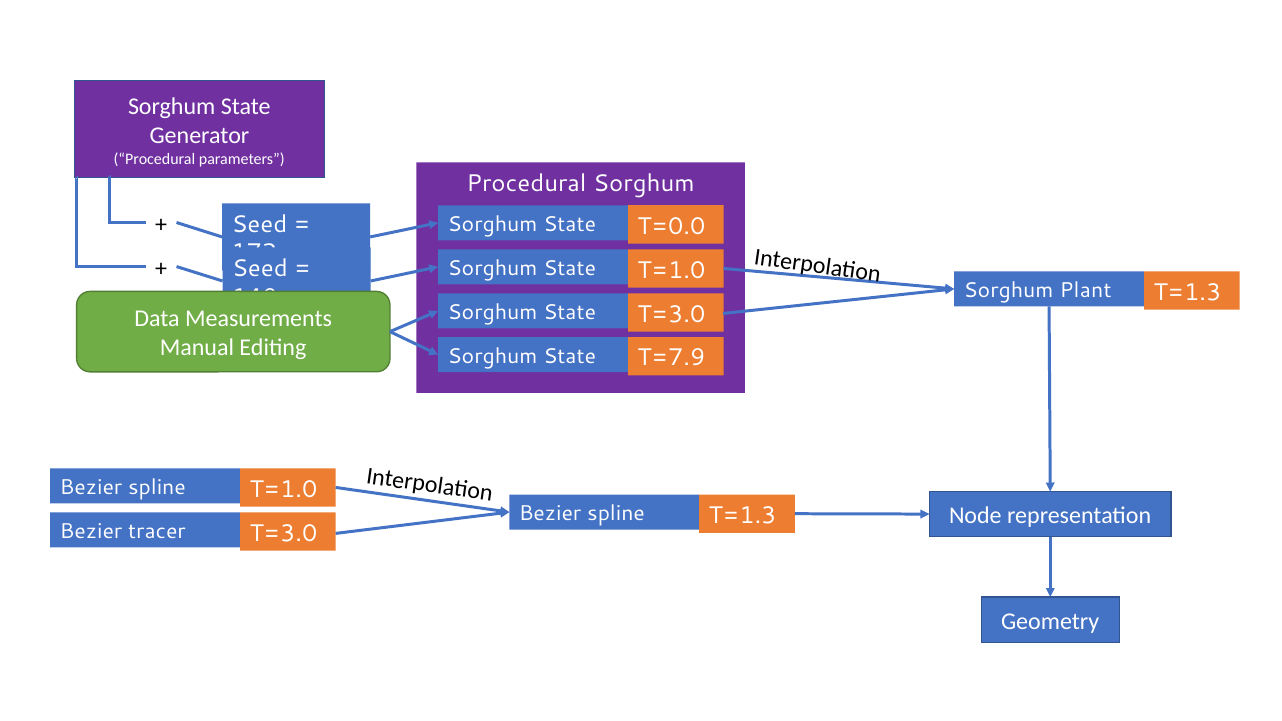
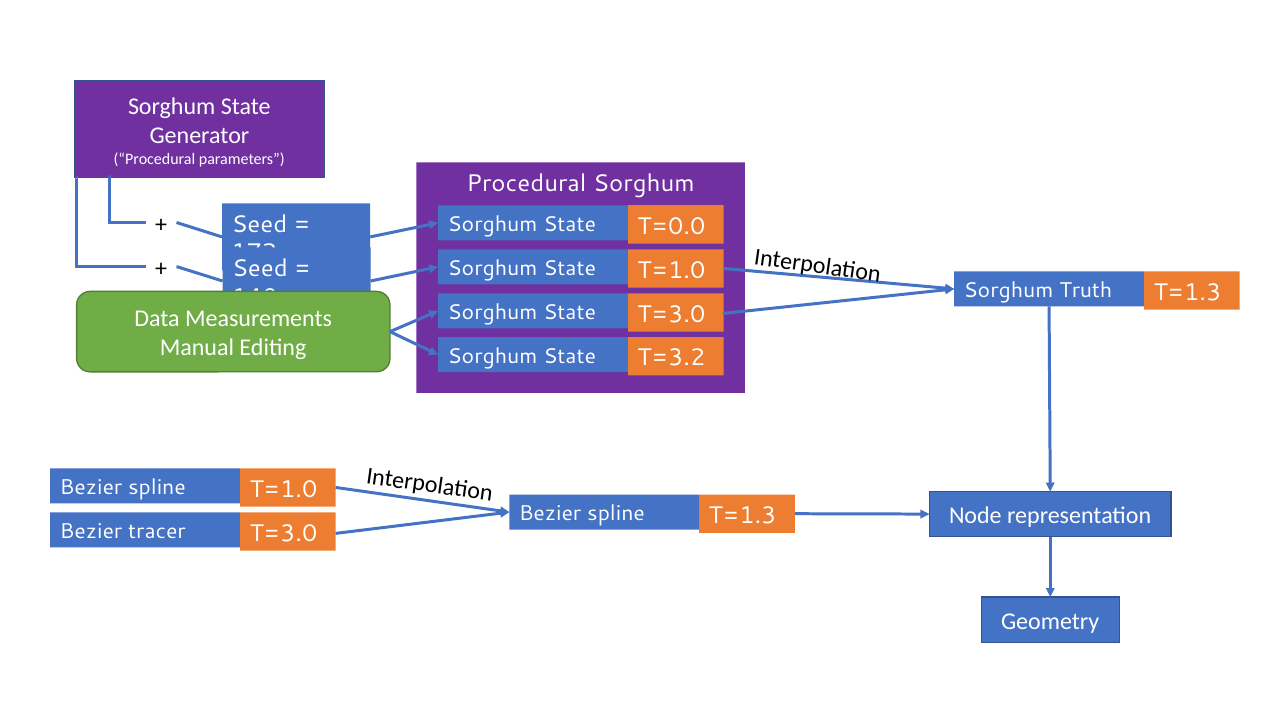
Plant: Plant -> Truth
T=7.9: T=7.9 -> T=3.2
